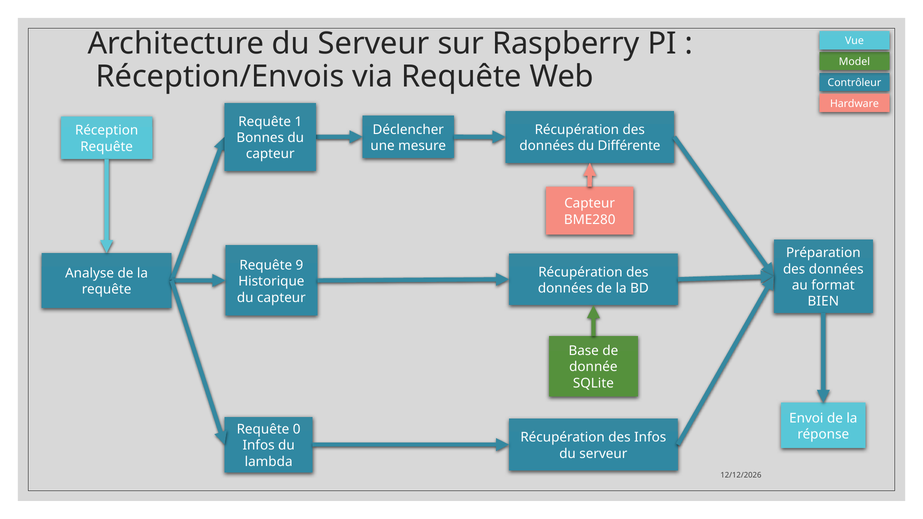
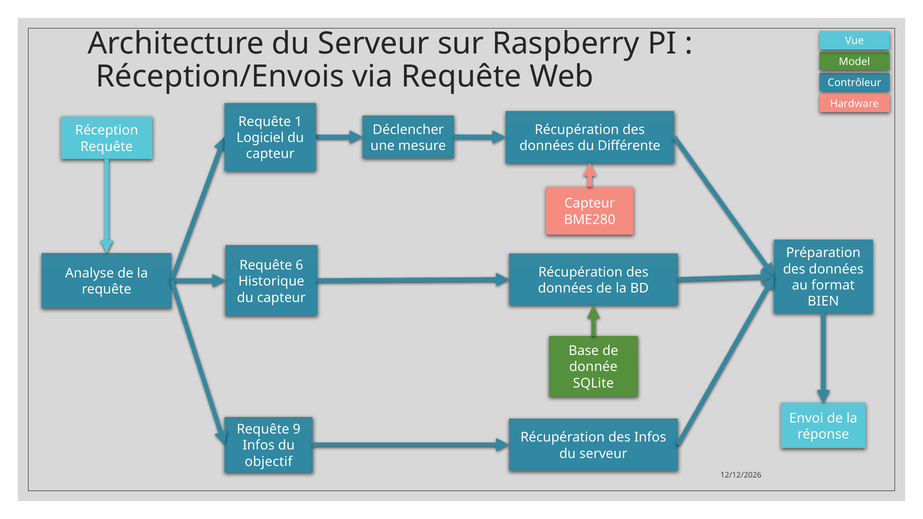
Bonnes: Bonnes -> Logiciel
9: 9 -> 6
0: 0 -> 9
lambda: lambda -> objectif
